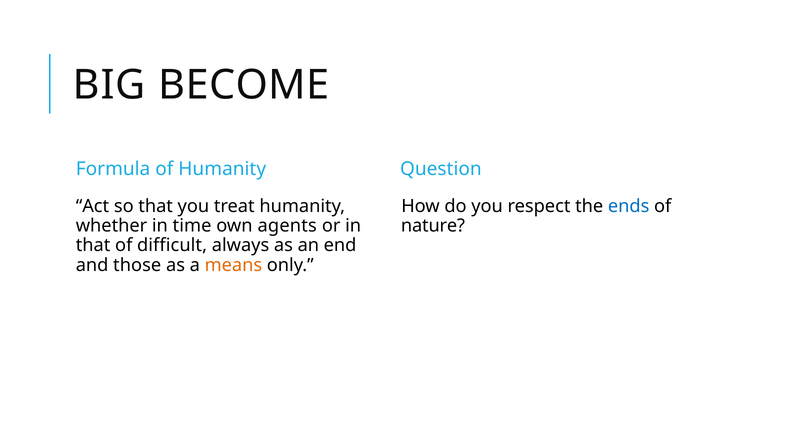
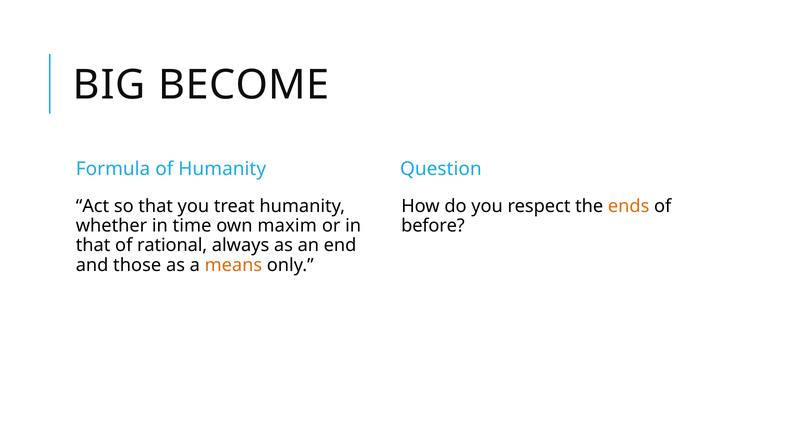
ends colour: blue -> orange
agents: agents -> maxim
nature: nature -> before
difficult: difficult -> rational
